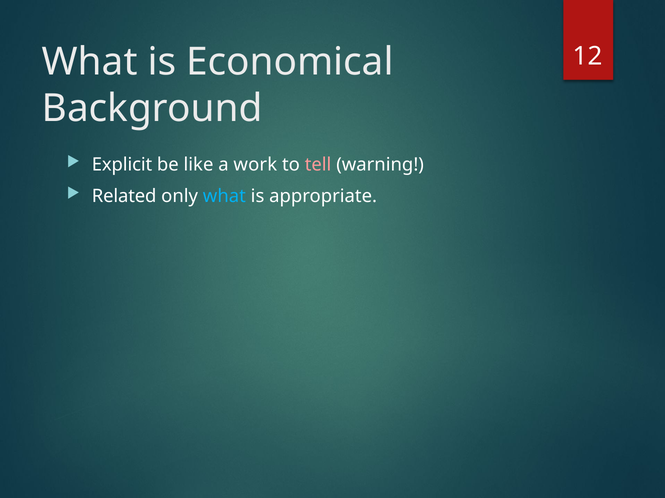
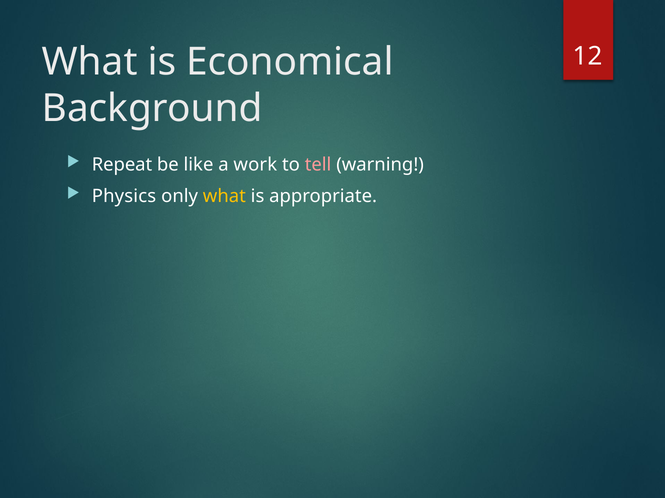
Explicit: Explicit -> Repeat
Related: Related -> Physics
what at (224, 196) colour: light blue -> yellow
